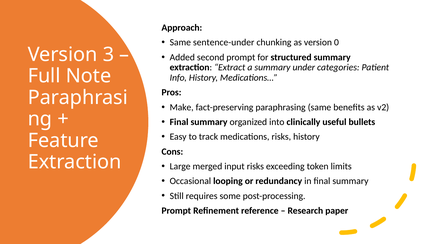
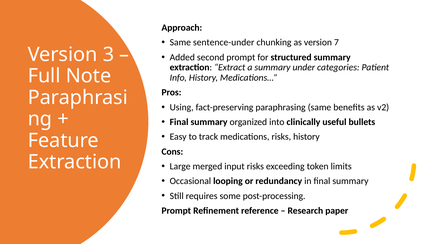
0: 0 -> 7
Make: Make -> Using
